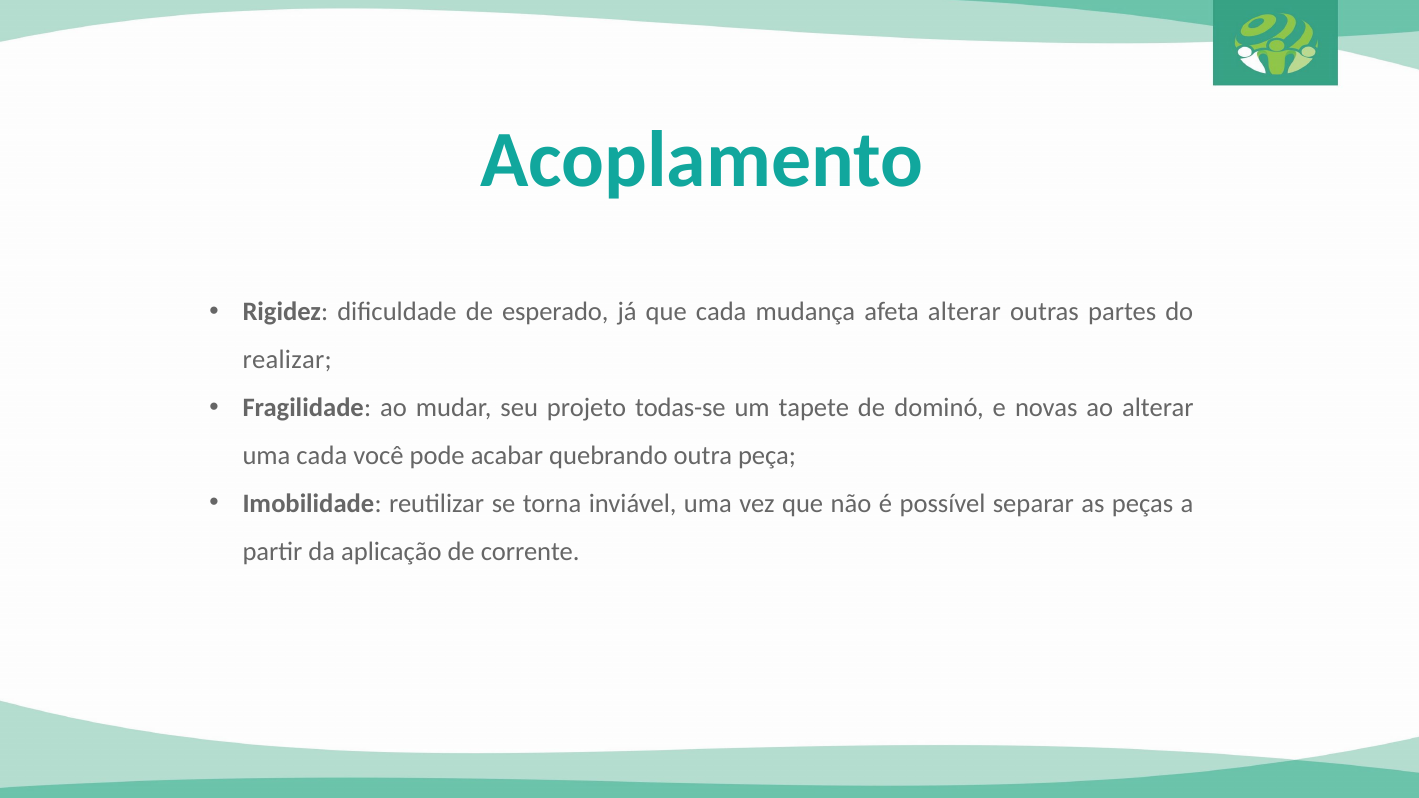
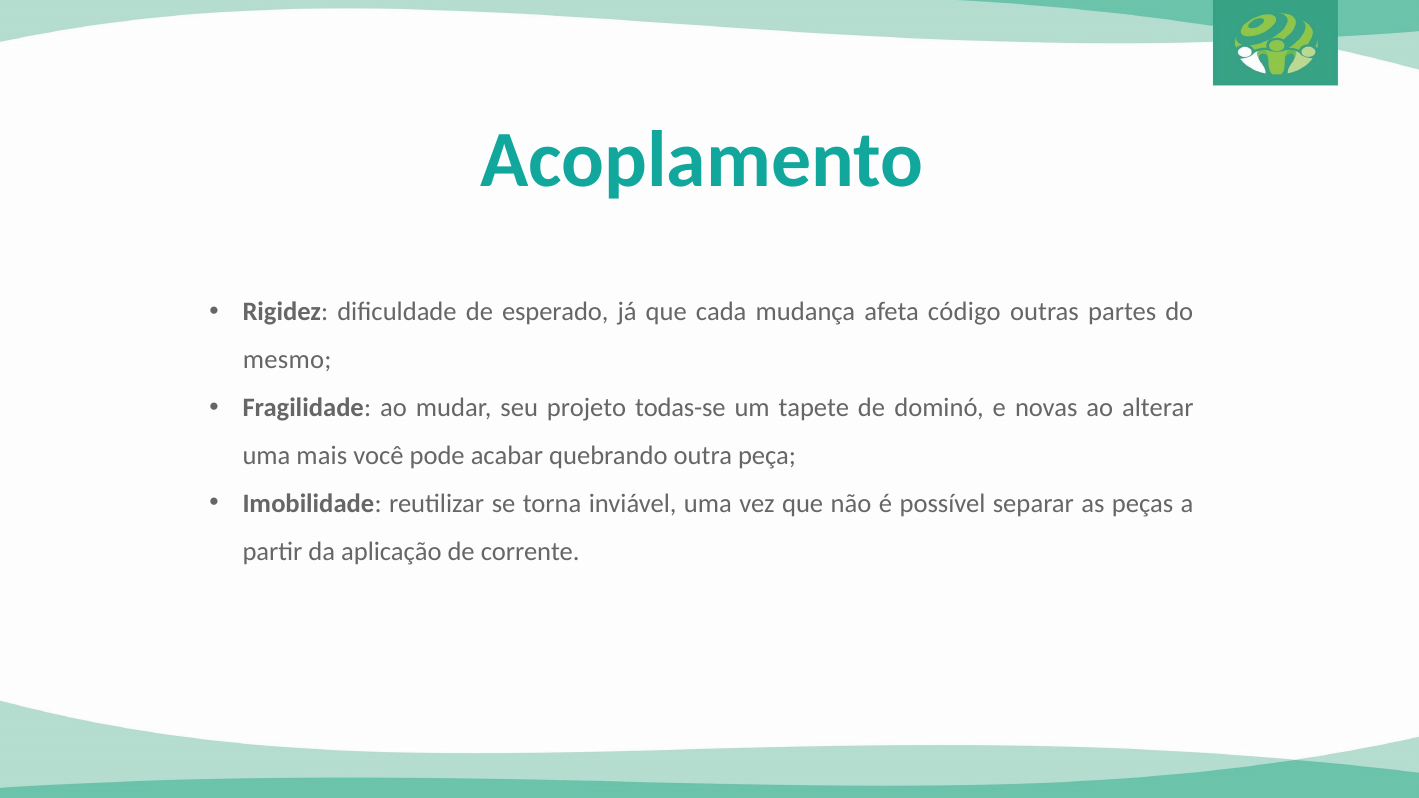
afeta alterar: alterar -> código
realizar: realizar -> mesmo
uma cada: cada -> mais
